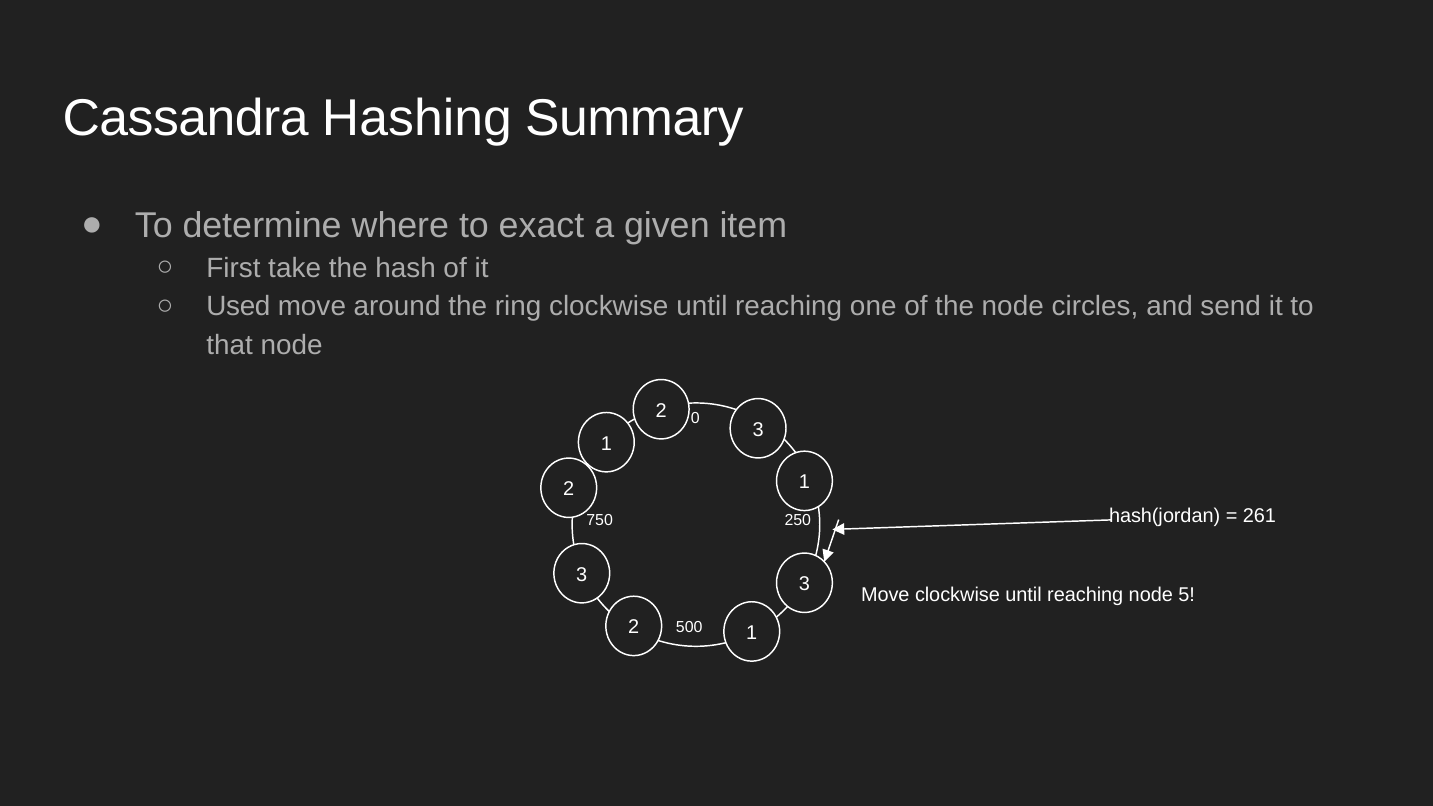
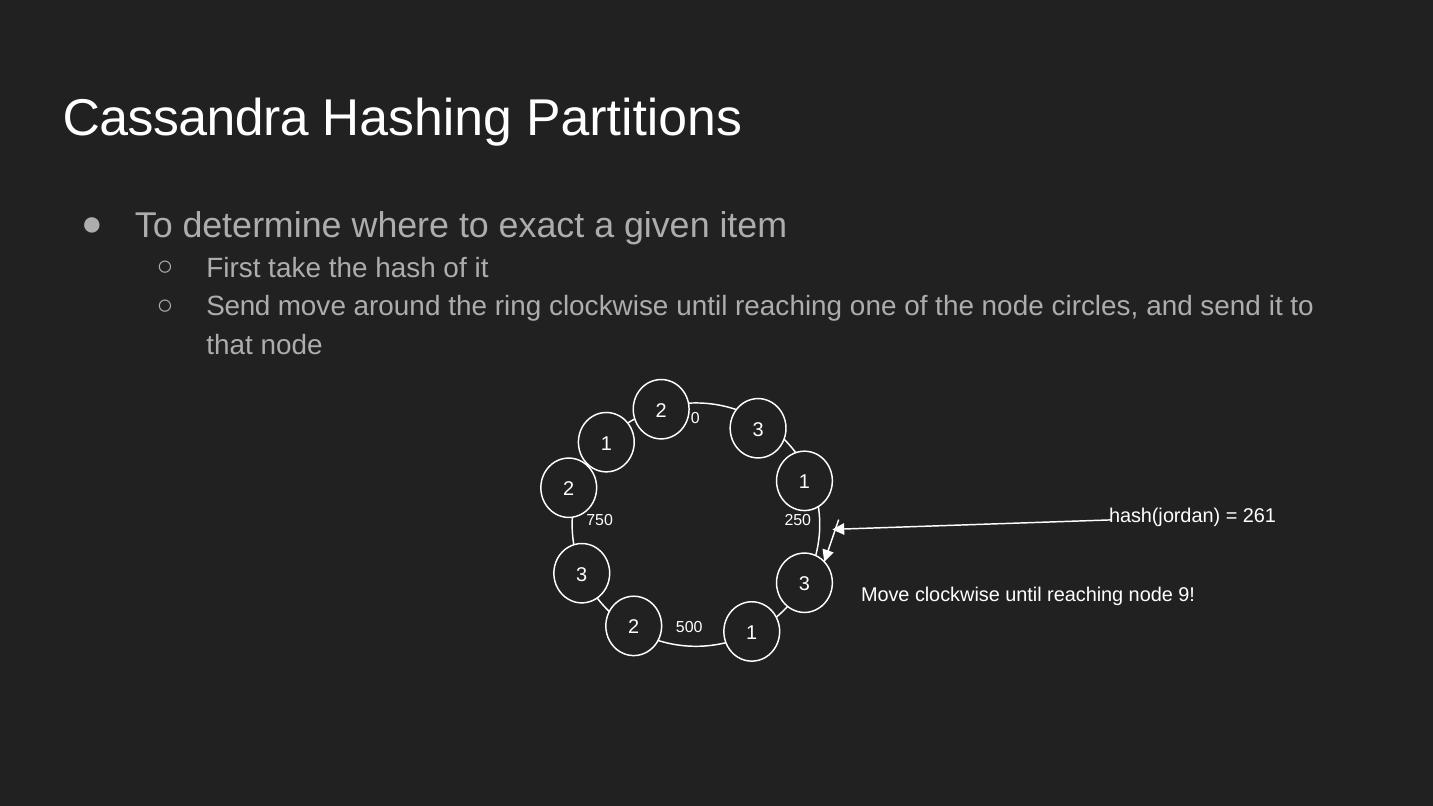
Summary: Summary -> Partitions
Used at (238, 307): Used -> Send
5: 5 -> 9
